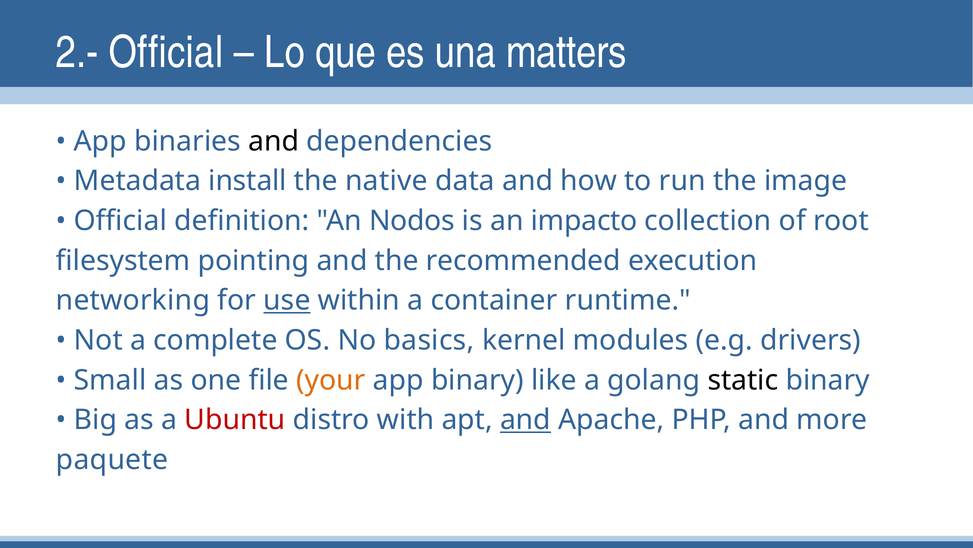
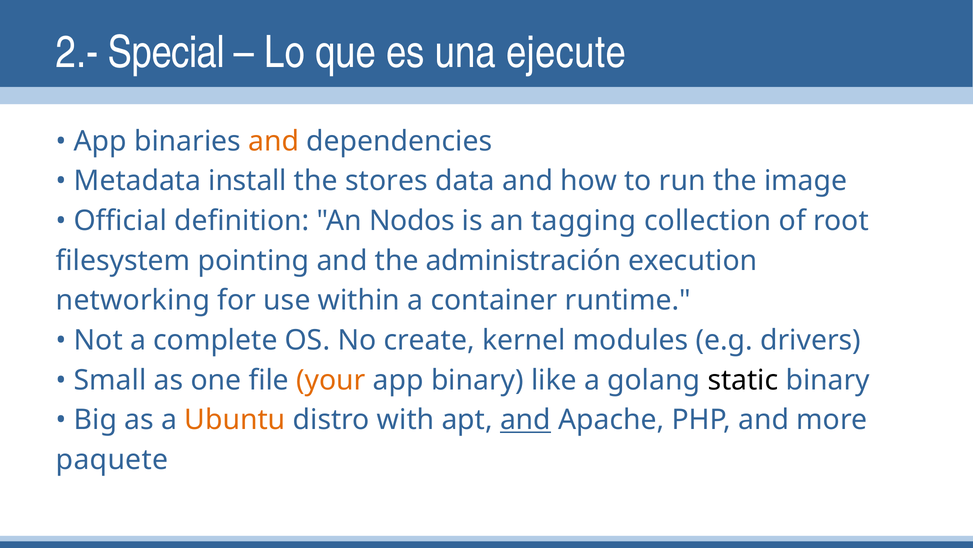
2.- Official: Official -> Special
matters: matters -> ejecute
and at (274, 141) colour: black -> orange
native: native -> stores
impacto: impacto -> tagging
recommended: recommended -> administración
use underline: present -> none
basics: basics -> create
Ubuntu colour: red -> orange
